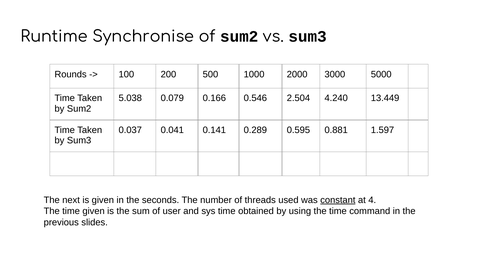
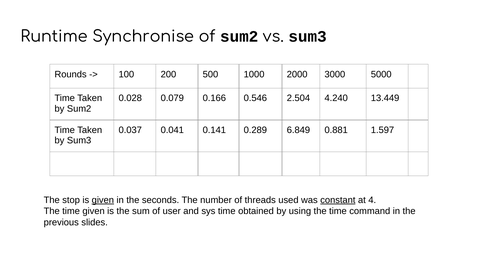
5.038: 5.038 -> 0.028
0.595: 0.595 -> 6.849
next: next -> stop
given at (103, 200) underline: none -> present
